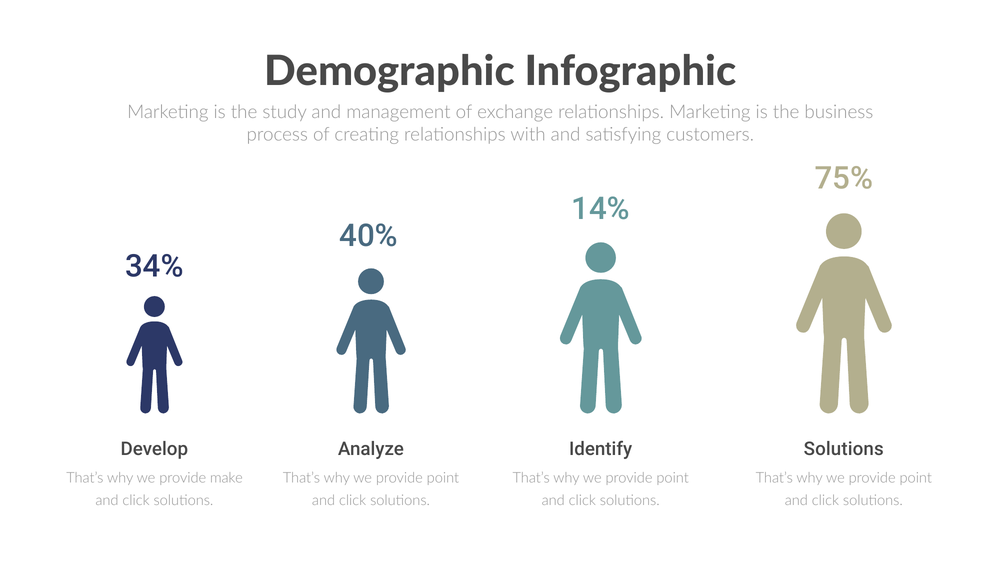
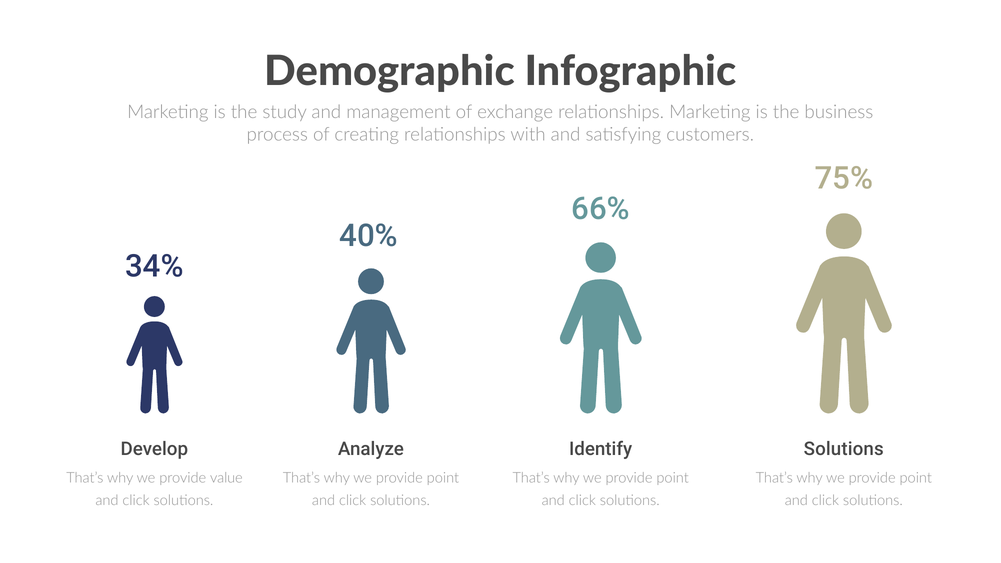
14%: 14% -> 66%
make: make -> value
